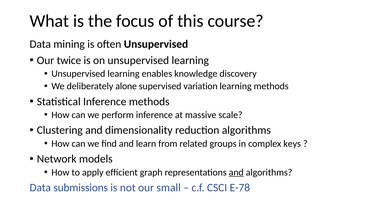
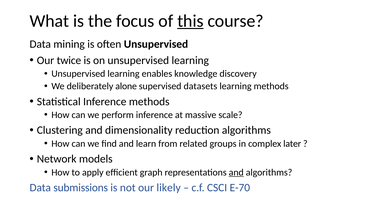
this underline: none -> present
variation: variation -> datasets
keys: keys -> later
small: small -> likely
E-78: E-78 -> E-70
